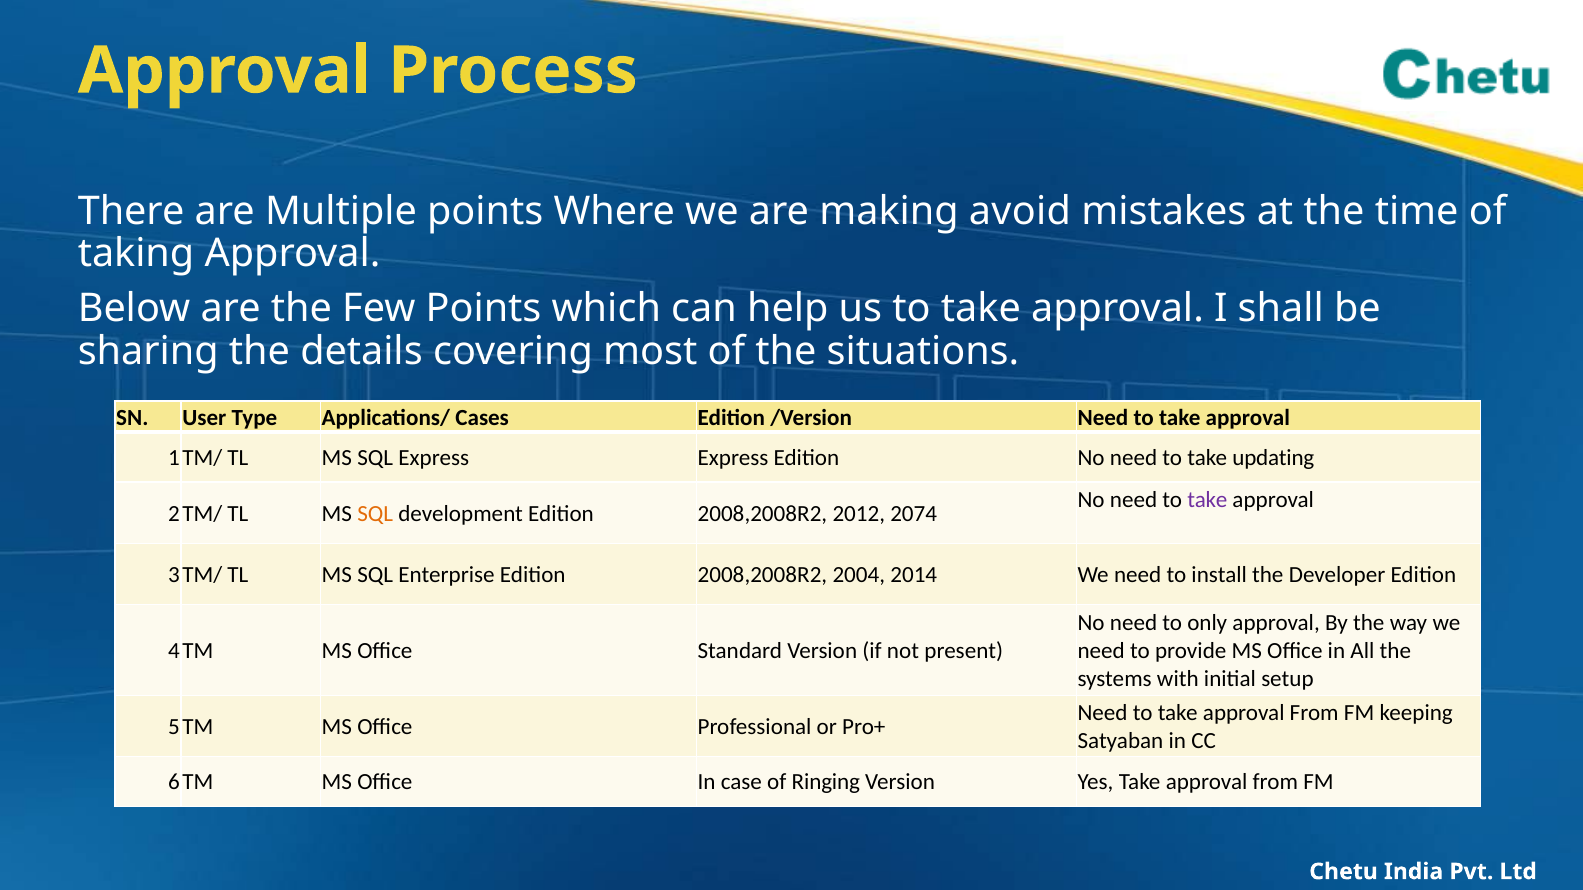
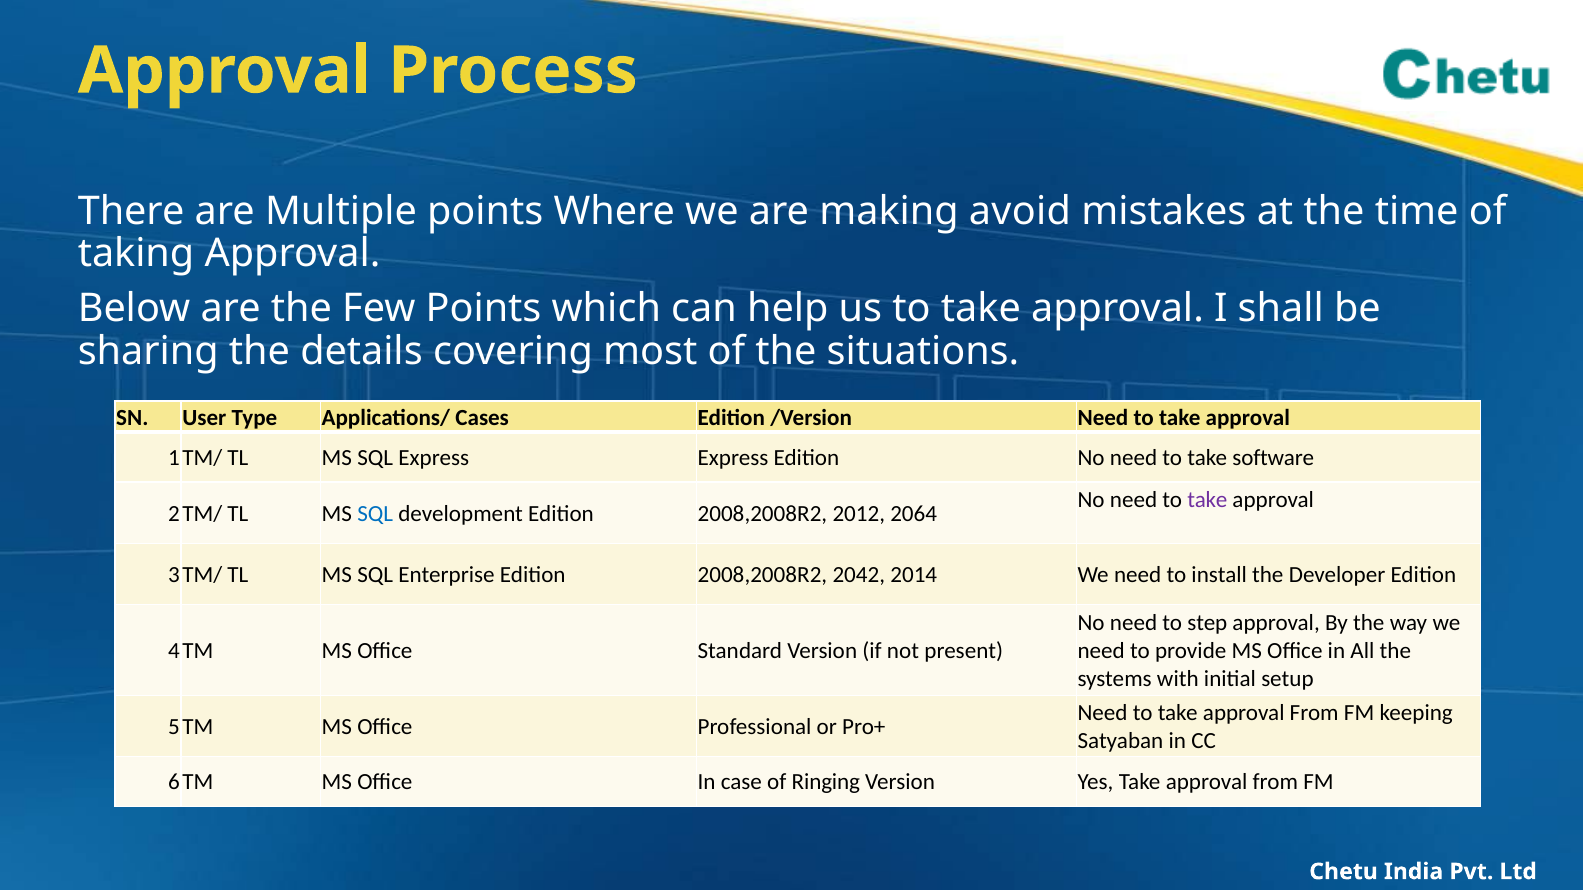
updating: updating -> software
SQL at (375, 514) colour: orange -> blue
2074: 2074 -> 2064
2004: 2004 -> 2042
only: only -> step
